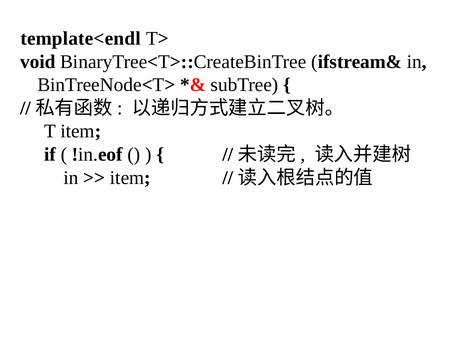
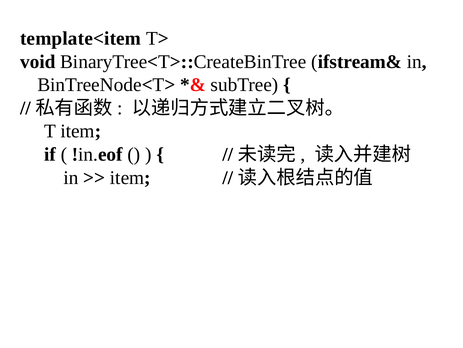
template<endl: template<endl -> template<item
